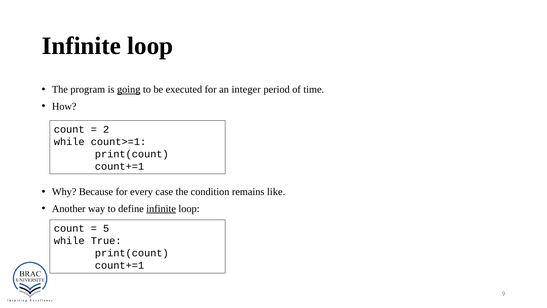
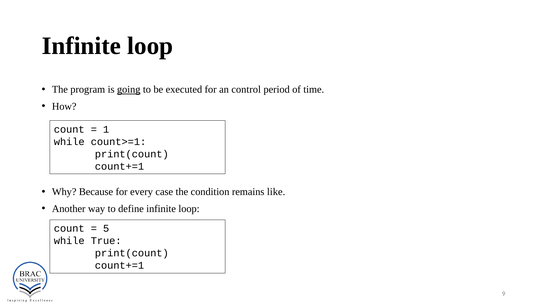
integer: integer -> control
2: 2 -> 1
infinite at (161, 208) underline: present -> none
